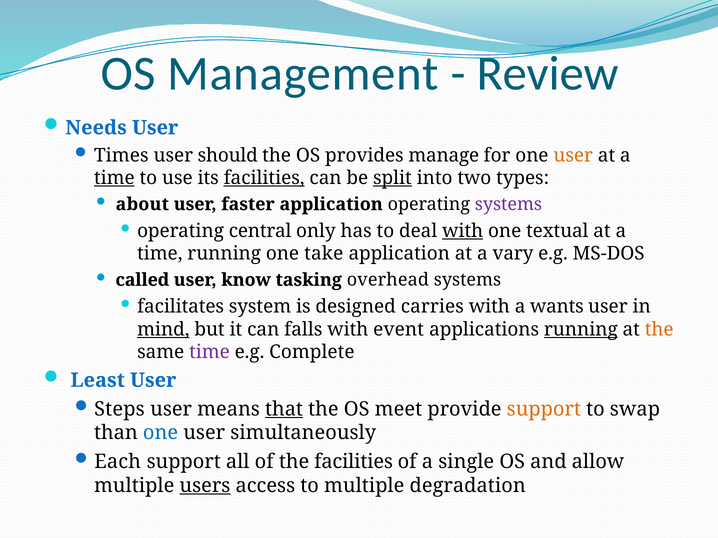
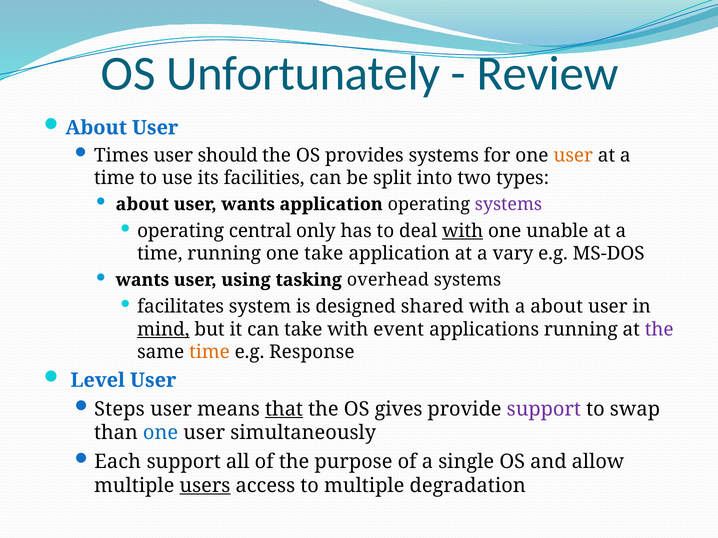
Management: Management -> Unfortunately
Needs at (96, 128): Needs -> About
provides manage: manage -> systems
time at (114, 178) underline: present -> none
facilities at (264, 178) underline: present -> none
split underline: present -> none
user faster: faster -> wants
textual: textual -> unable
called at (142, 280): called -> wants
know: know -> using
carries: carries -> shared
a wants: wants -> about
can falls: falls -> take
running at (581, 330) underline: present -> none
the at (659, 330) colour: orange -> purple
time at (209, 352) colour: purple -> orange
Complete: Complete -> Response
Least: Least -> Level
meet: meet -> gives
support at (544, 409) colour: orange -> purple
the facilities: facilities -> purpose
